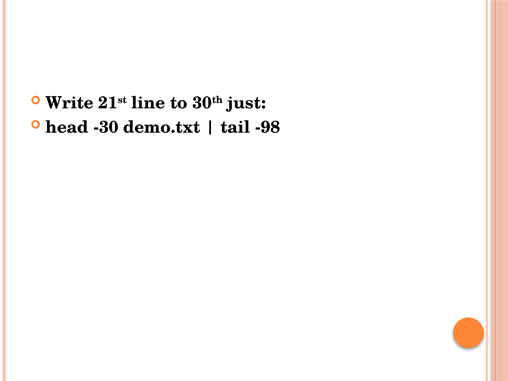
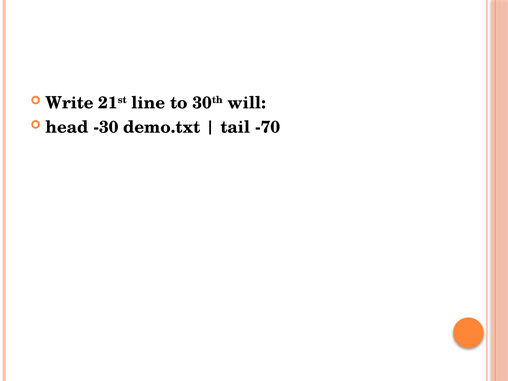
just: just -> will
-98: -98 -> -70
